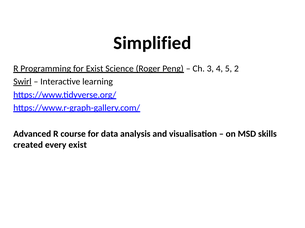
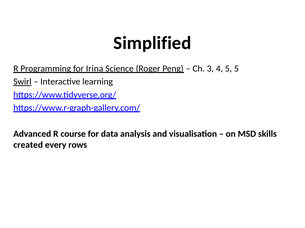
for Exist: Exist -> Irina
5 2: 2 -> 5
every exist: exist -> rows
